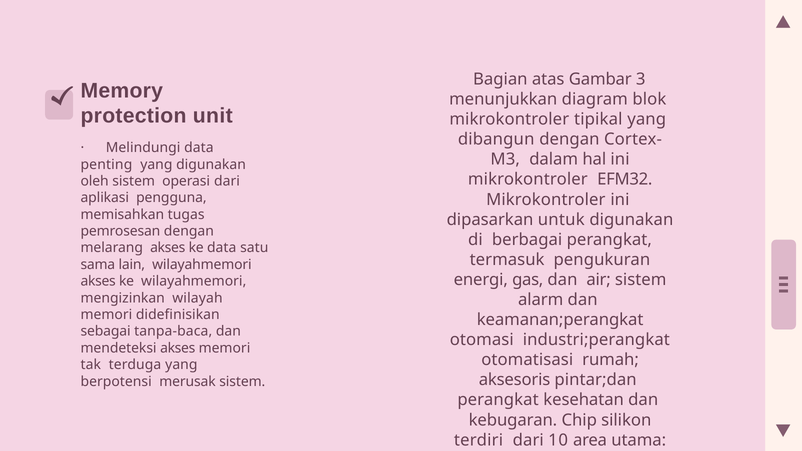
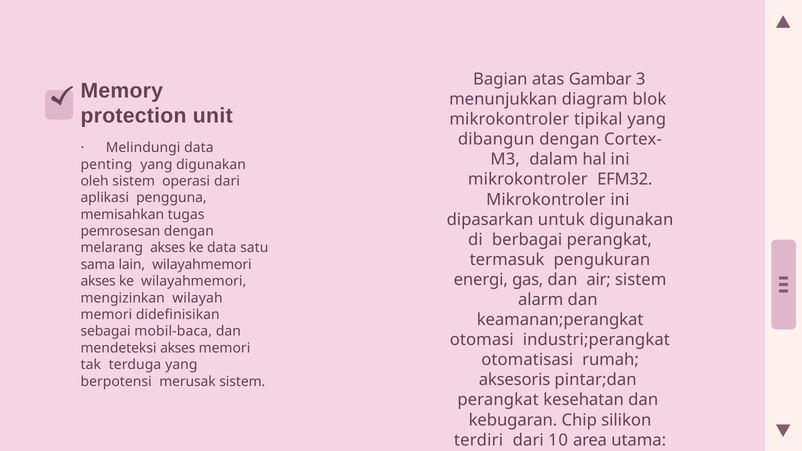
tanpa-baca: tanpa-baca -> mobil-baca
